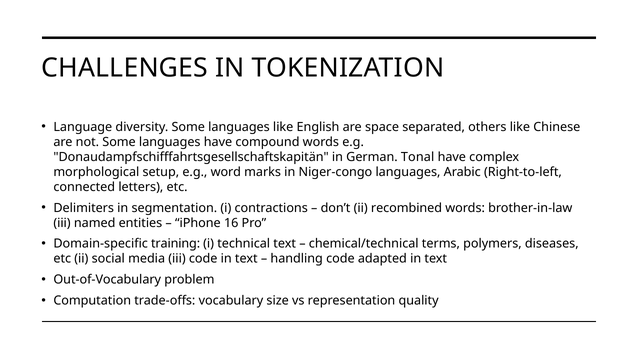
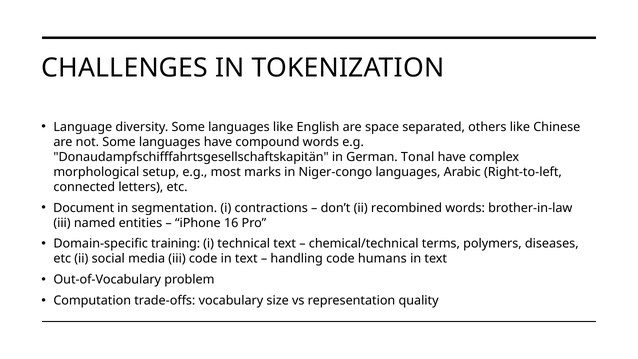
word: word -> most
Delimiters: Delimiters -> Document
adapted: adapted -> humans
